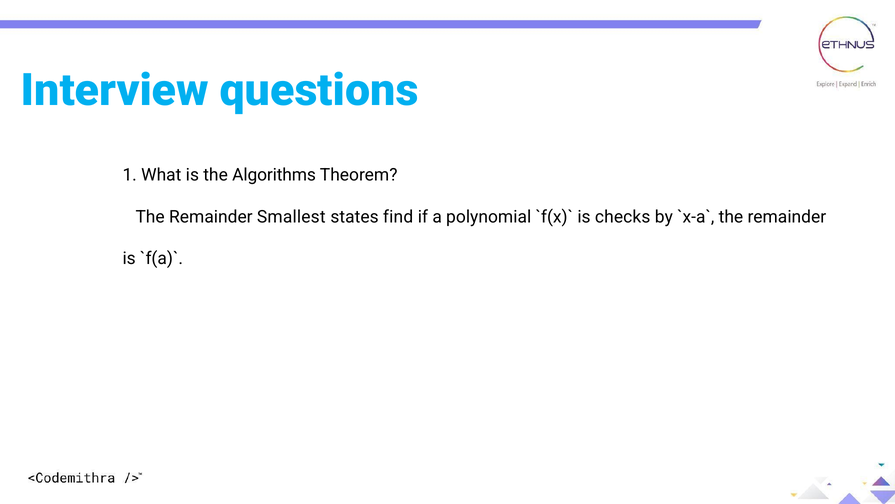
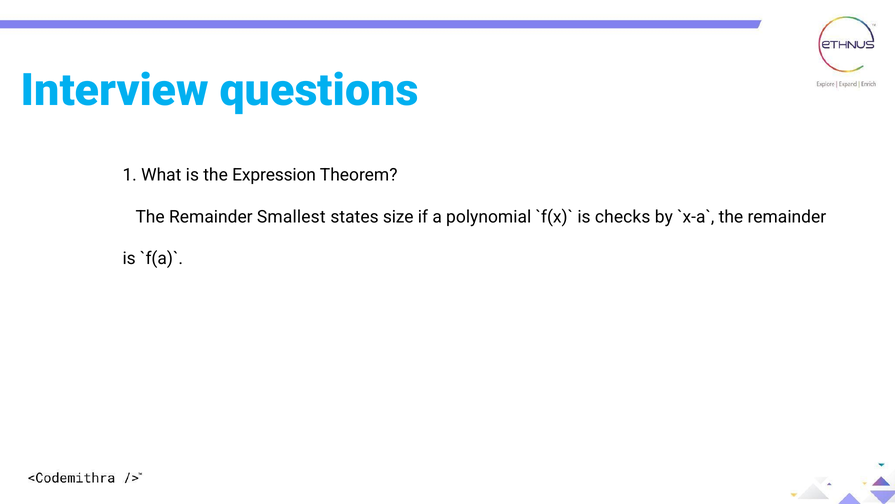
Algorithms: Algorithms -> Expression
find: find -> size
